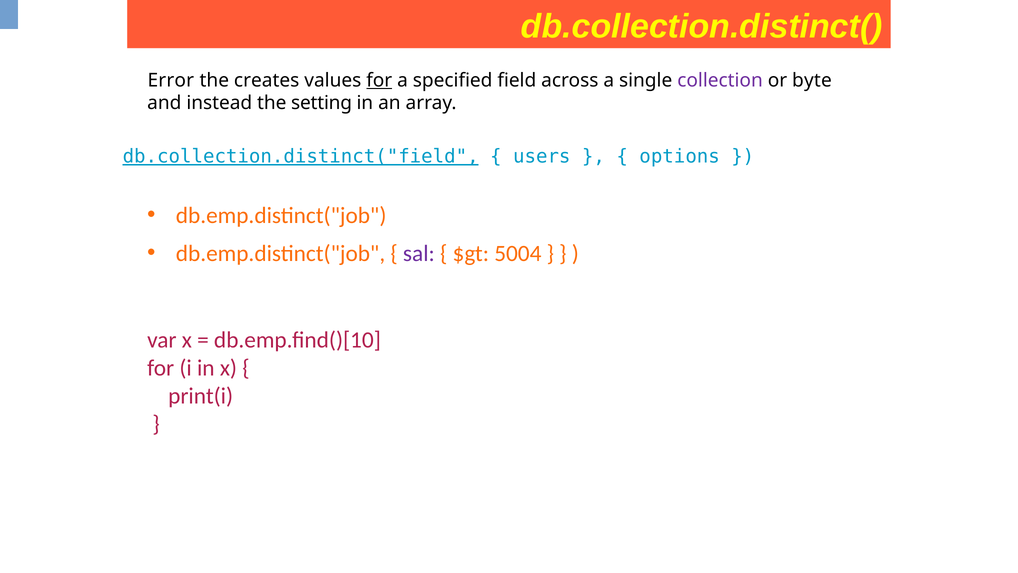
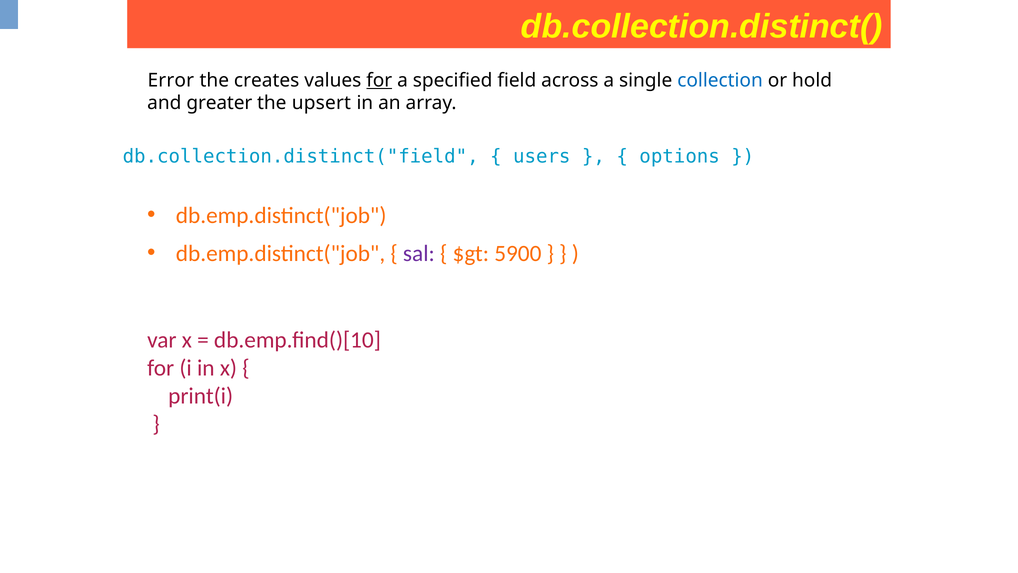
collection colour: purple -> blue
byte: byte -> hold
instead: instead -> greater
setting: setting -> upsert
db.collection.distinct("field underline: present -> none
5004: 5004 -> 5900
